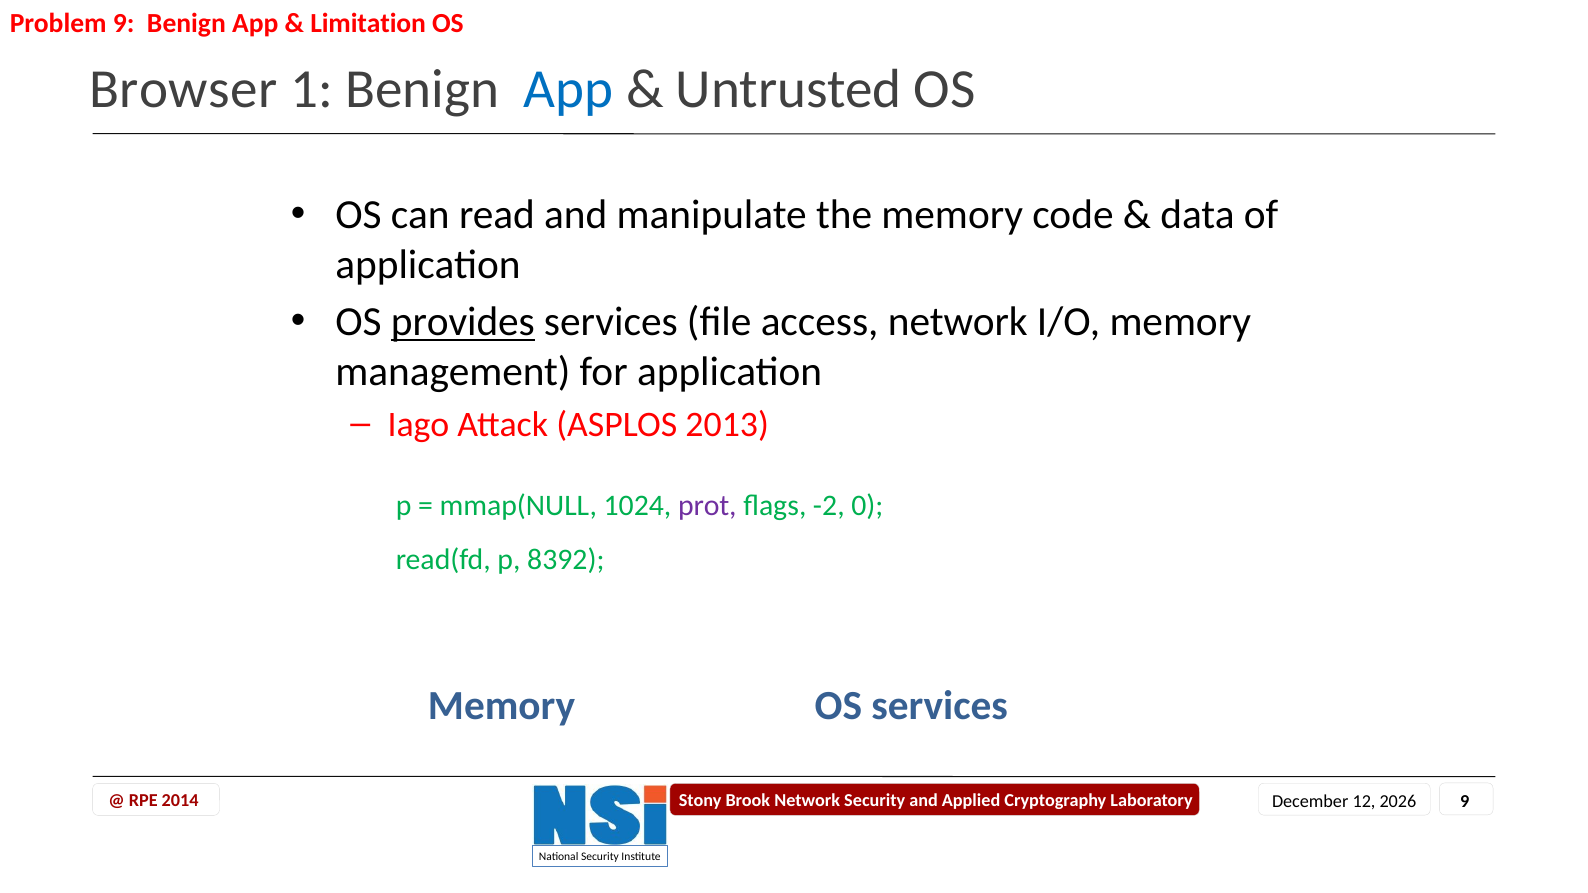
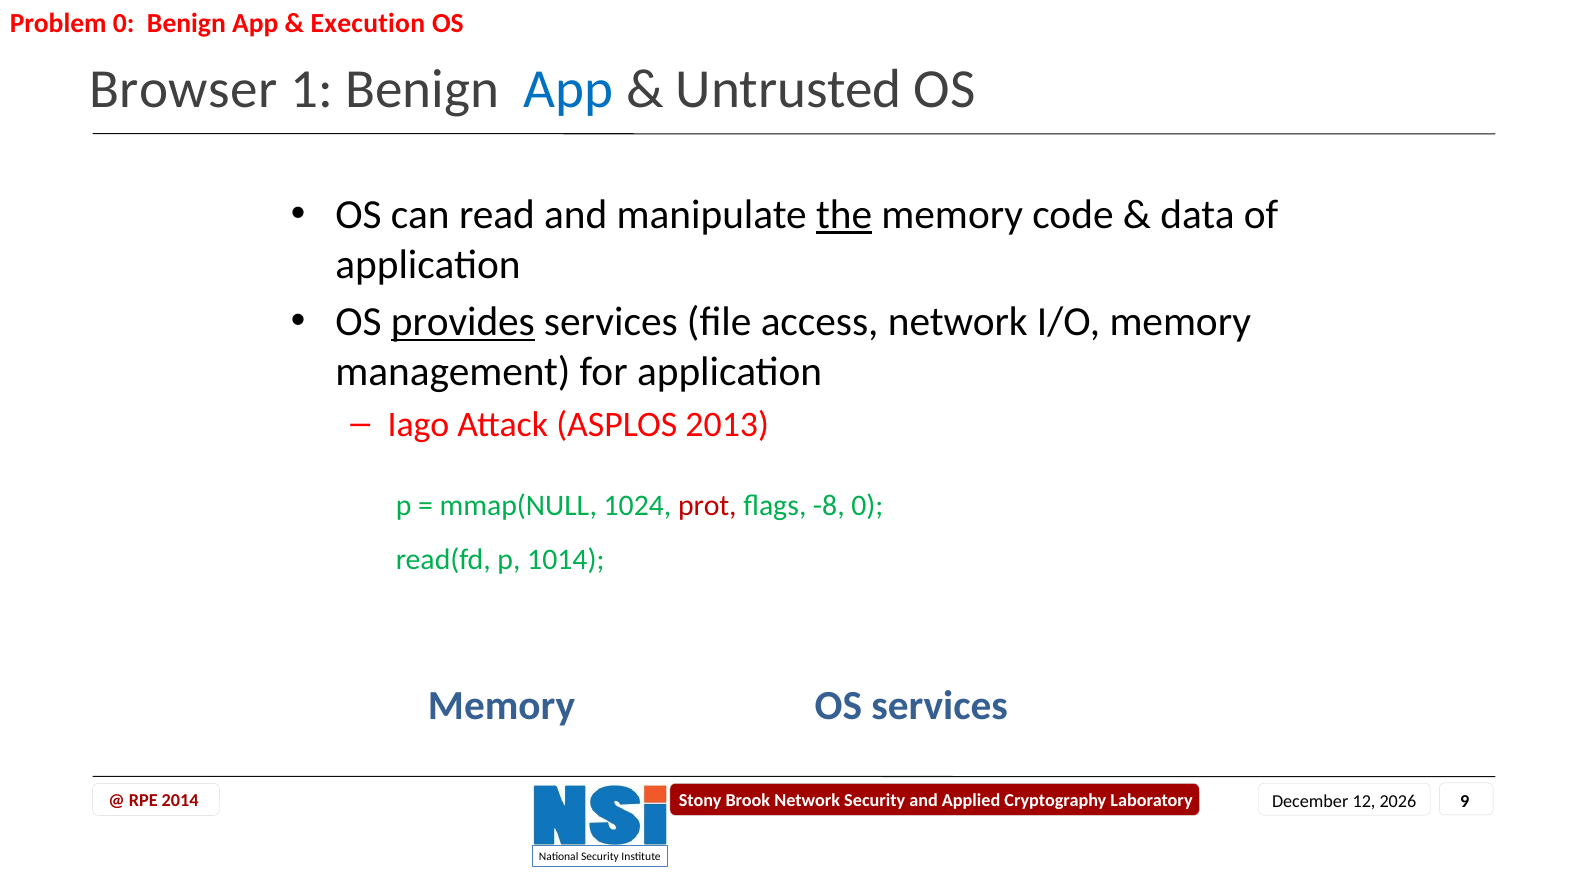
Problem 9: 9 -> 0
Limitation: Limitation -> Execution
the underline: none -> present
prot colour: purple -> red
-2: -2 -> -8
8392: 8392 -> 1014
